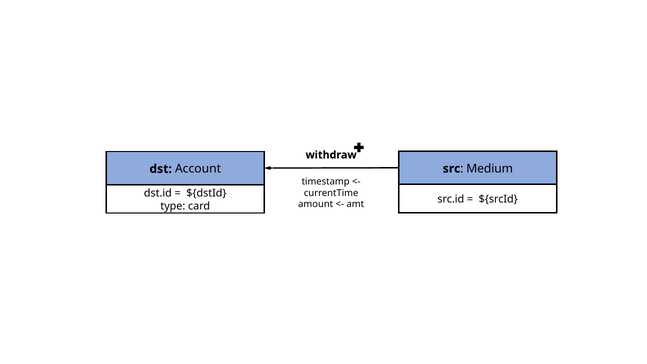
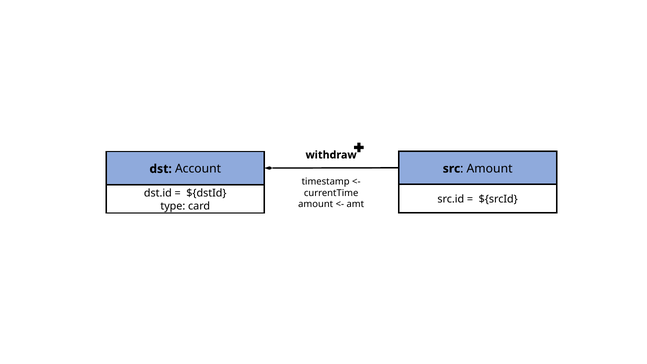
Medium at (490, 169): Medium -> Amount
